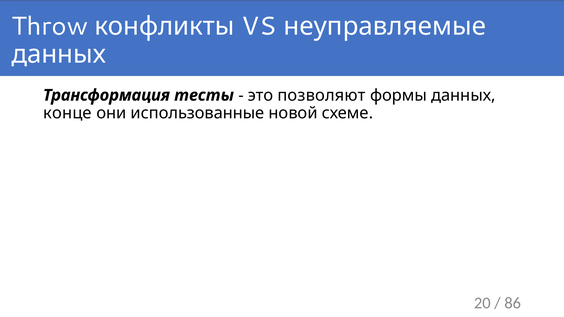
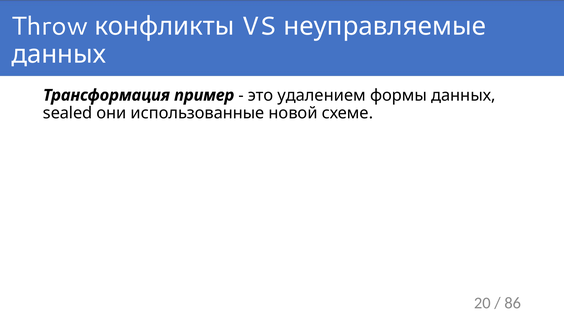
тесты: тесты -> пример
позволяют: позволяют -> удалением
конце: конце -> sealed
